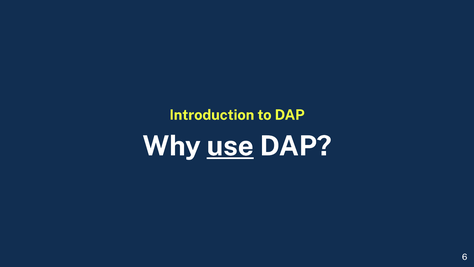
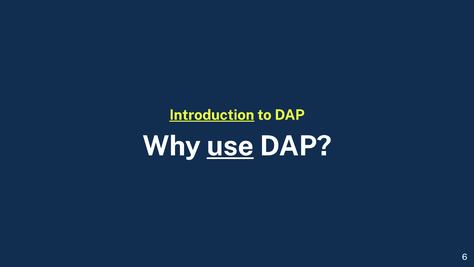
Introduction underline: none -> present
